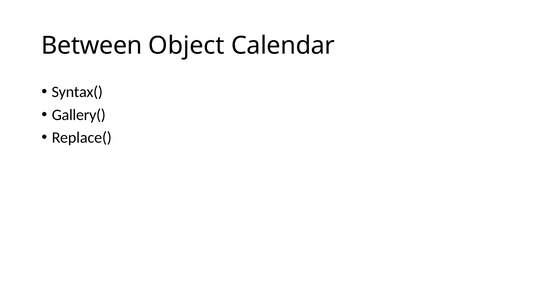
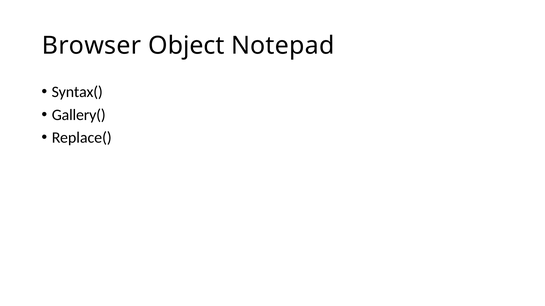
Between: Between -> Browser
Calendar: Calendar -> Notepad
